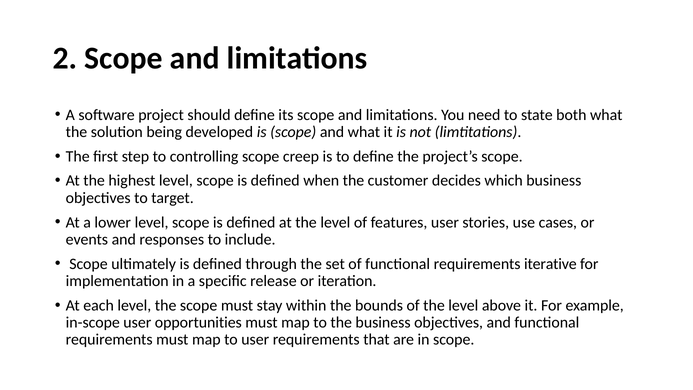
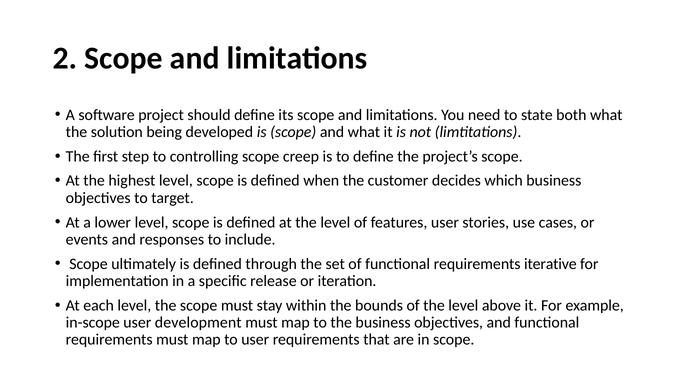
opportunities: opportunities -> development
